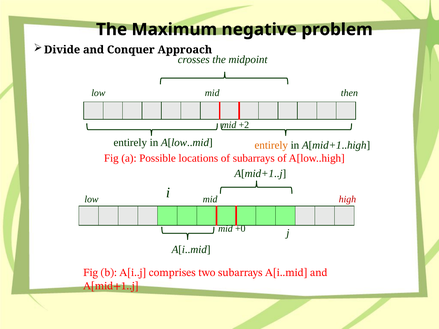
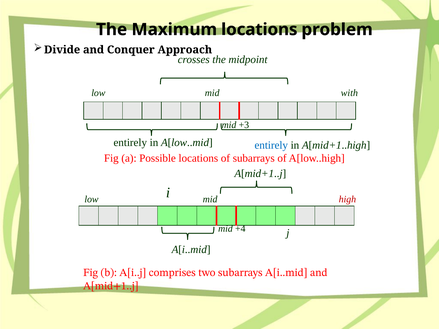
Maximum negative: negative -> locations
then: then -> with
+2: +2 -> +3
entirely at (271, 145) colour: orange -> blue
+0: +0 -> +4
